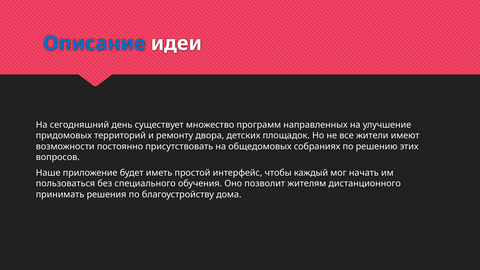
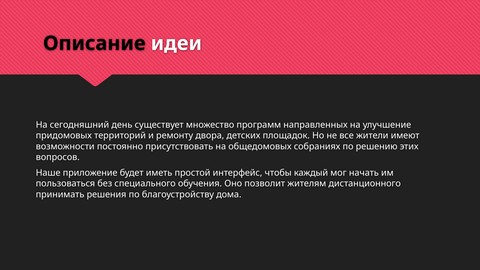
Описание colour: blue -> black
